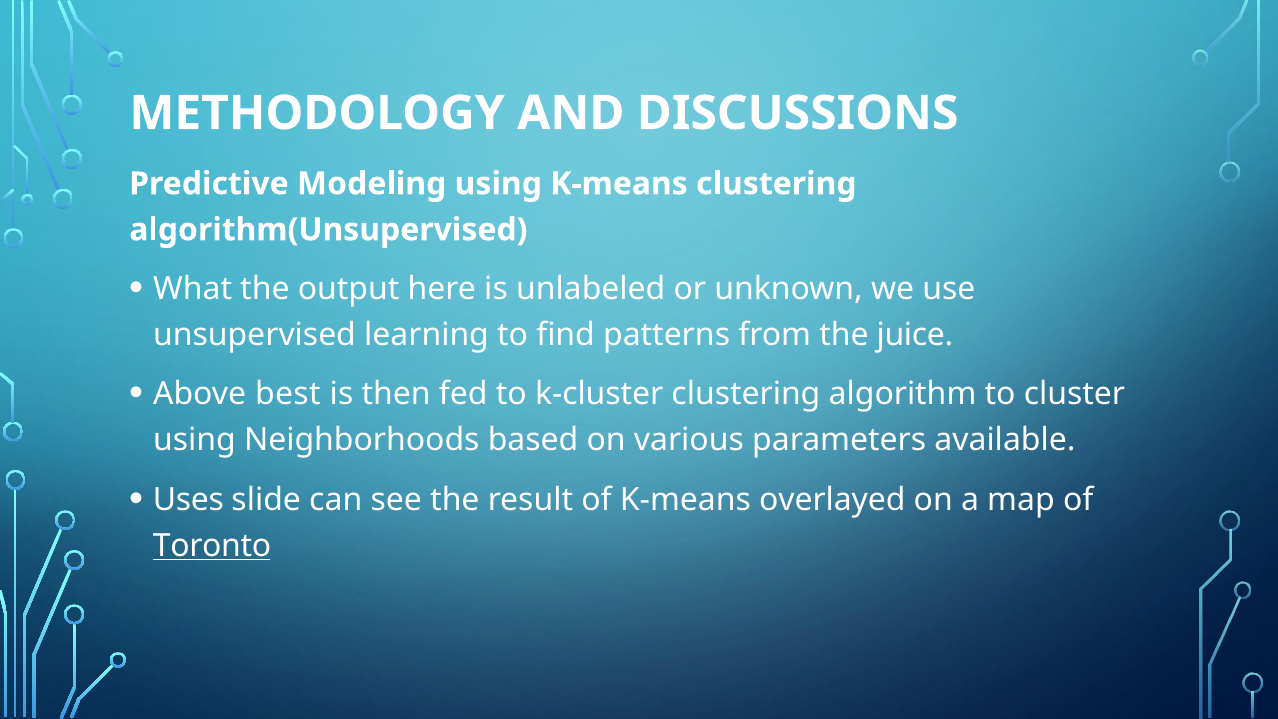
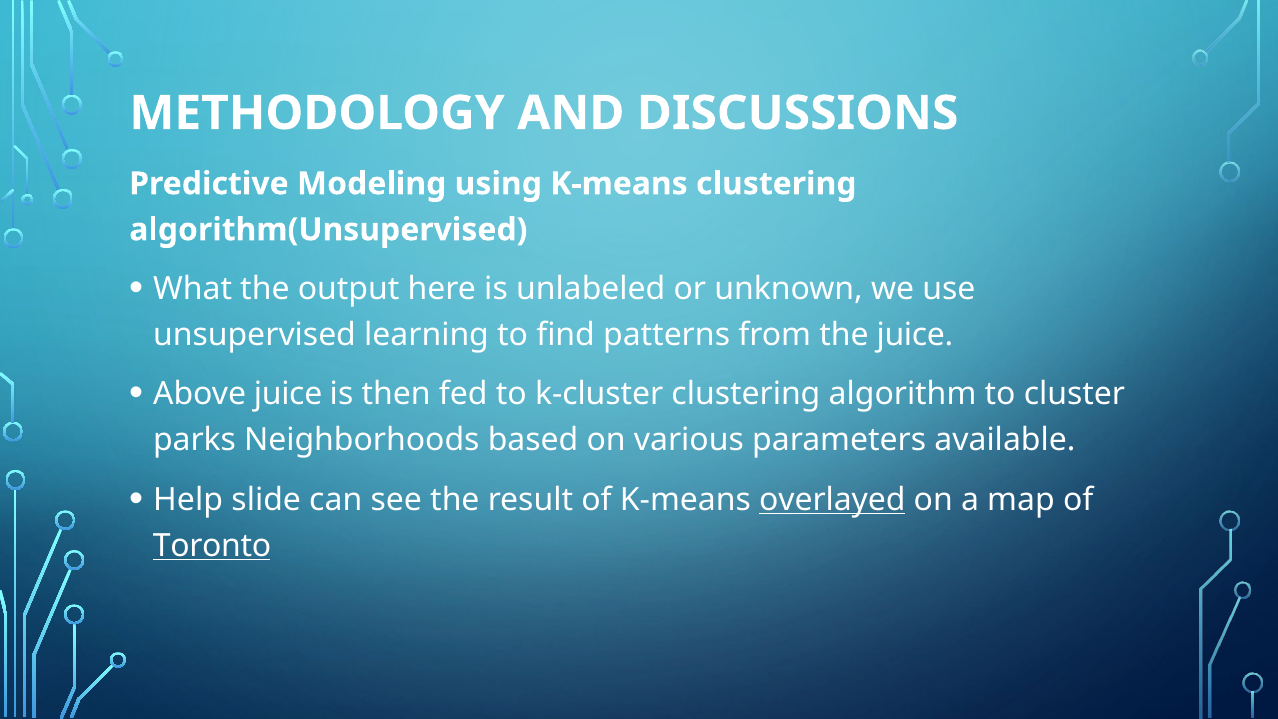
Above best: best -> juice
using at (194, 440): using -> parks
Uses: Uses -> Help
overlayed underline: none -> present
